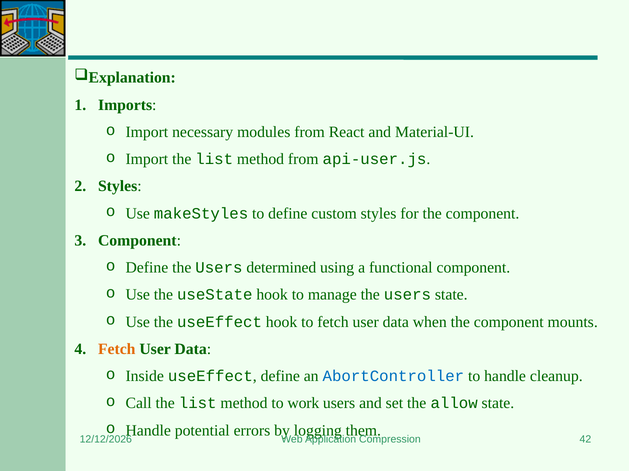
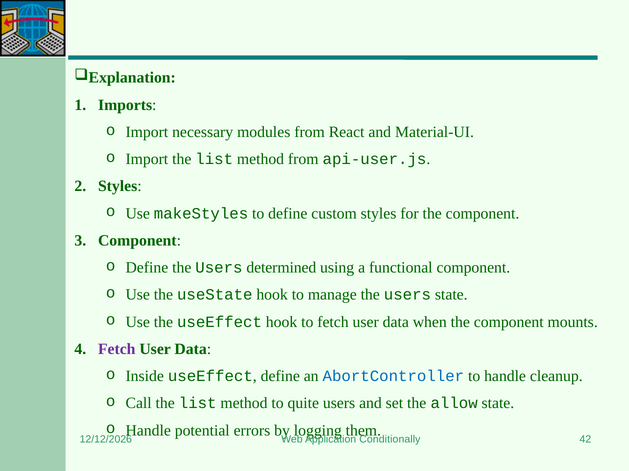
Fetch at (117, 350) colour: orange -> purple
work: work -> quite
Compression: Compression -> Conditionally
